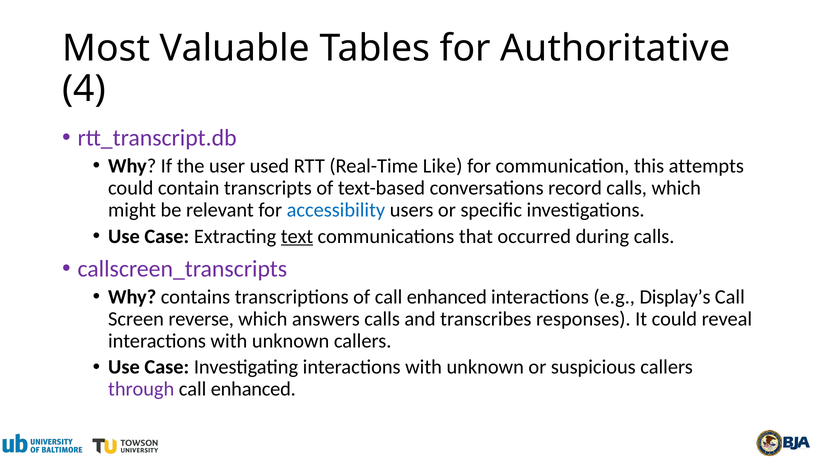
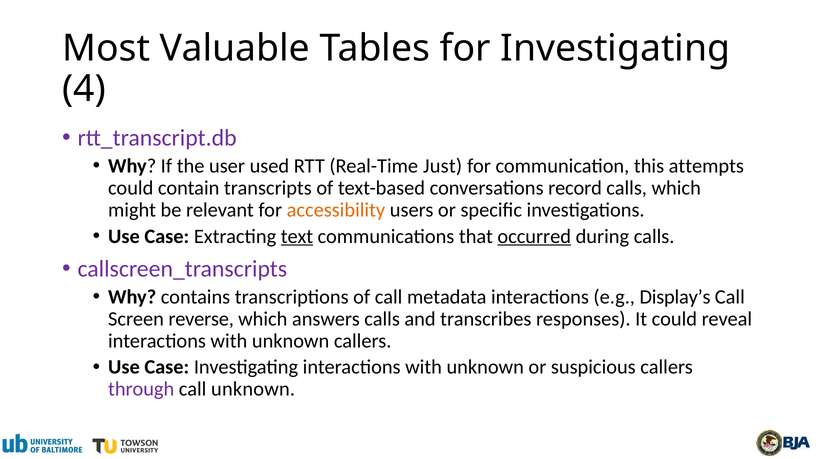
for Authoritative: Authoritative -> Investigating
Like: Like -> Just
accessibility colour: blue -> orange
occurred underline: none -> present
of call enhanced: enhanced -> metadata
enhanced at (253, 389): enhanced -> unknown
